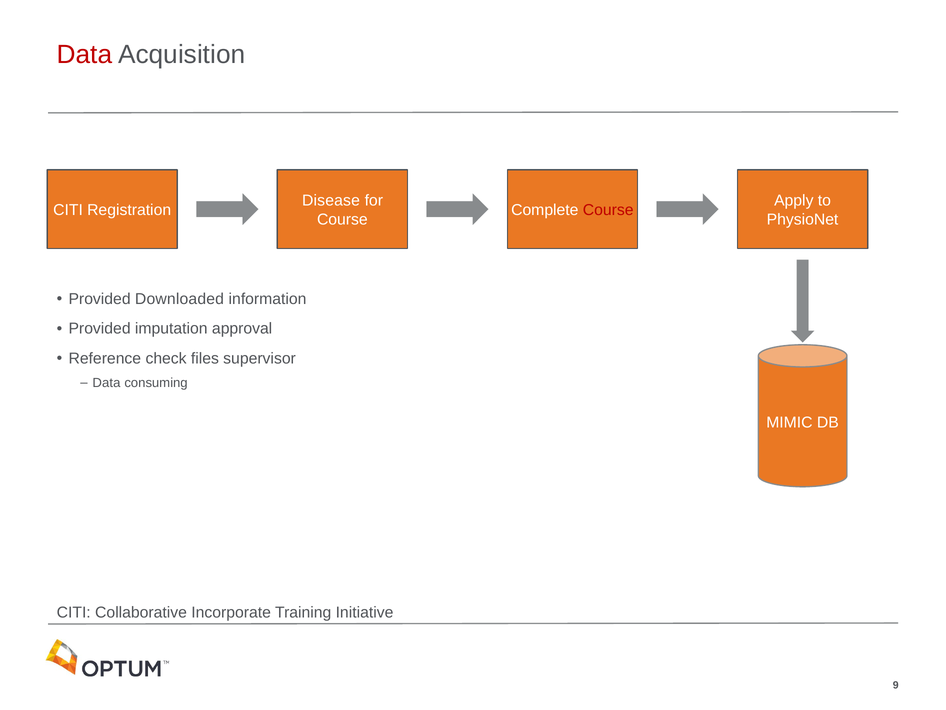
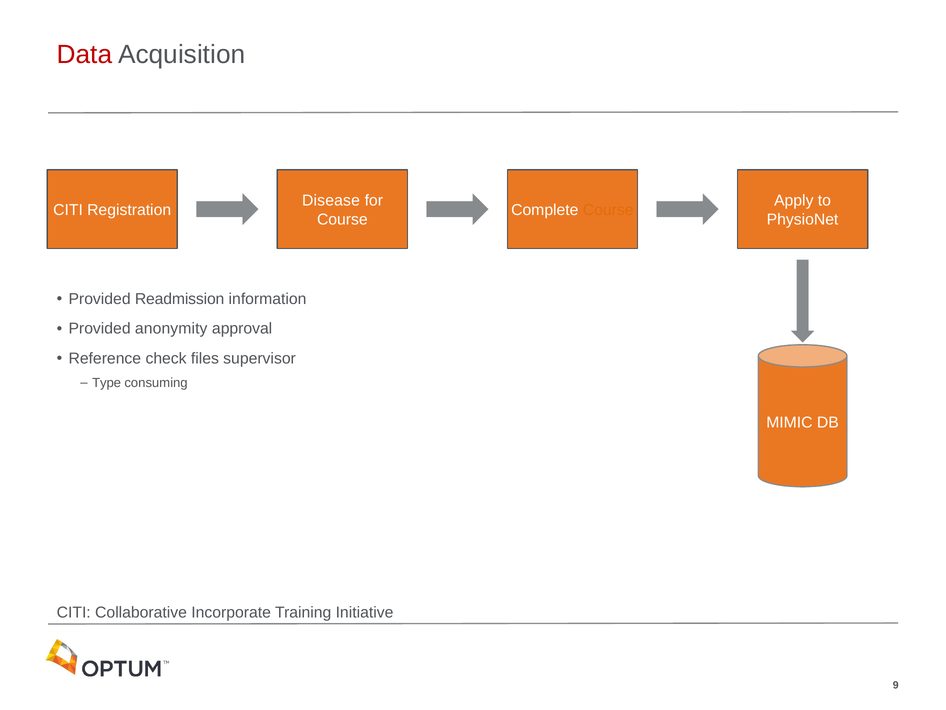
Course at (608, 210) colour: red -> orange
Downloaded: Downloaded -> Readmission
imputation: imputation -> anonymity
Data at (106, 383): Data -> Type
